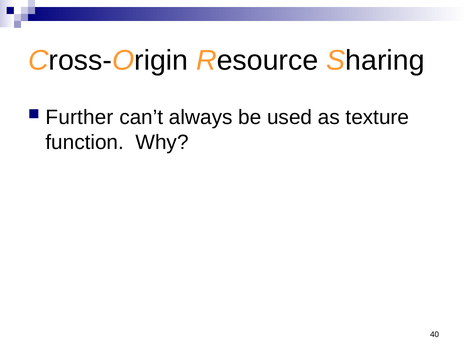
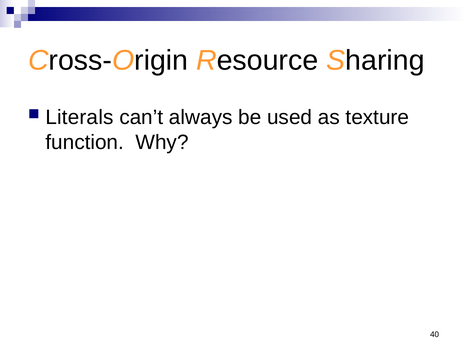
Further: Further -> Literals
